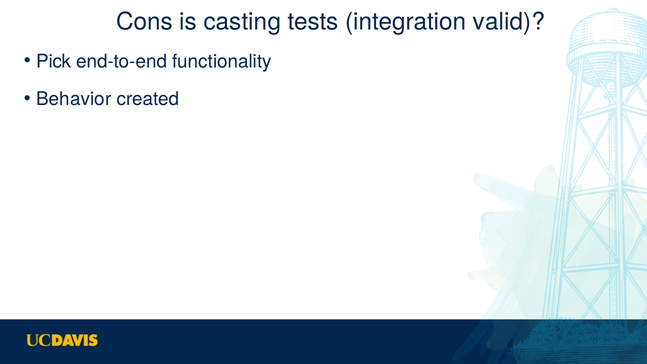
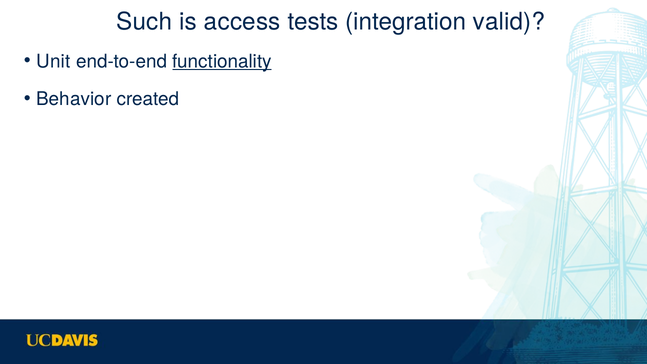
Cons: Cons -> Such
casting: casting -> access
Pick: Pick -> Unit
functionality underline: none -> present
